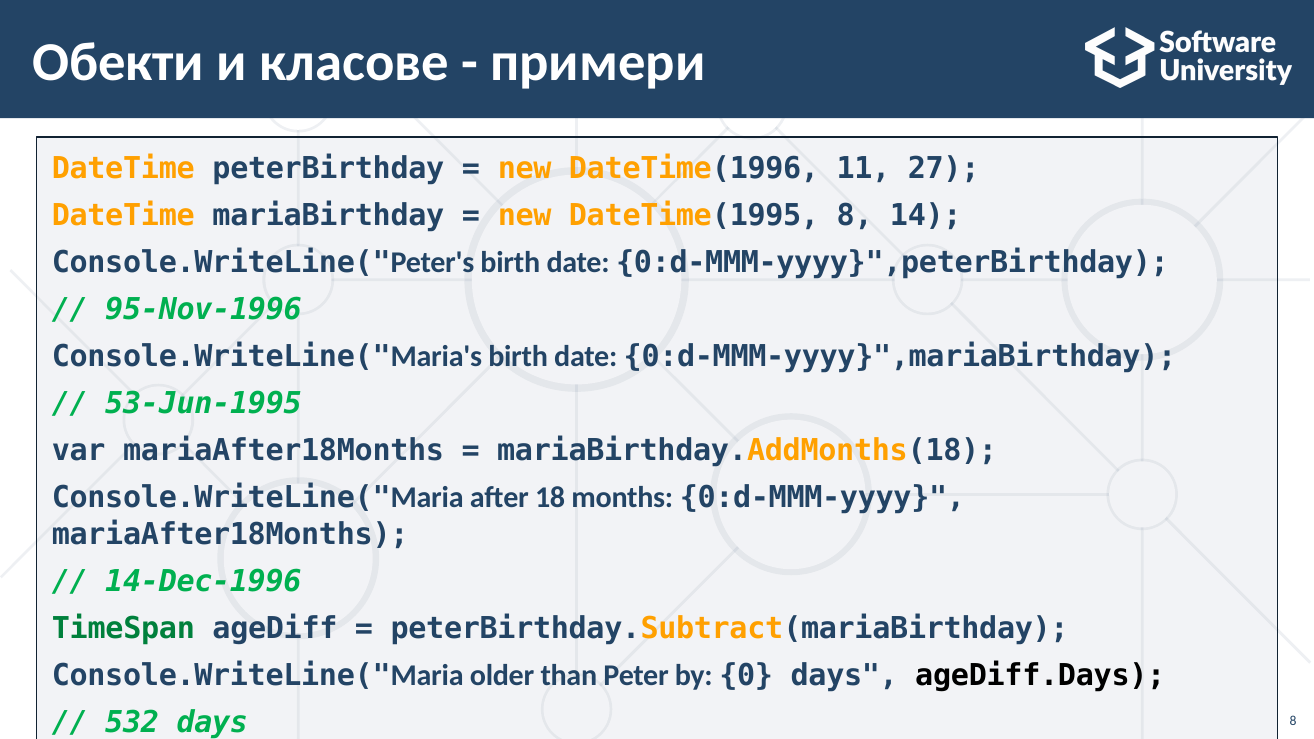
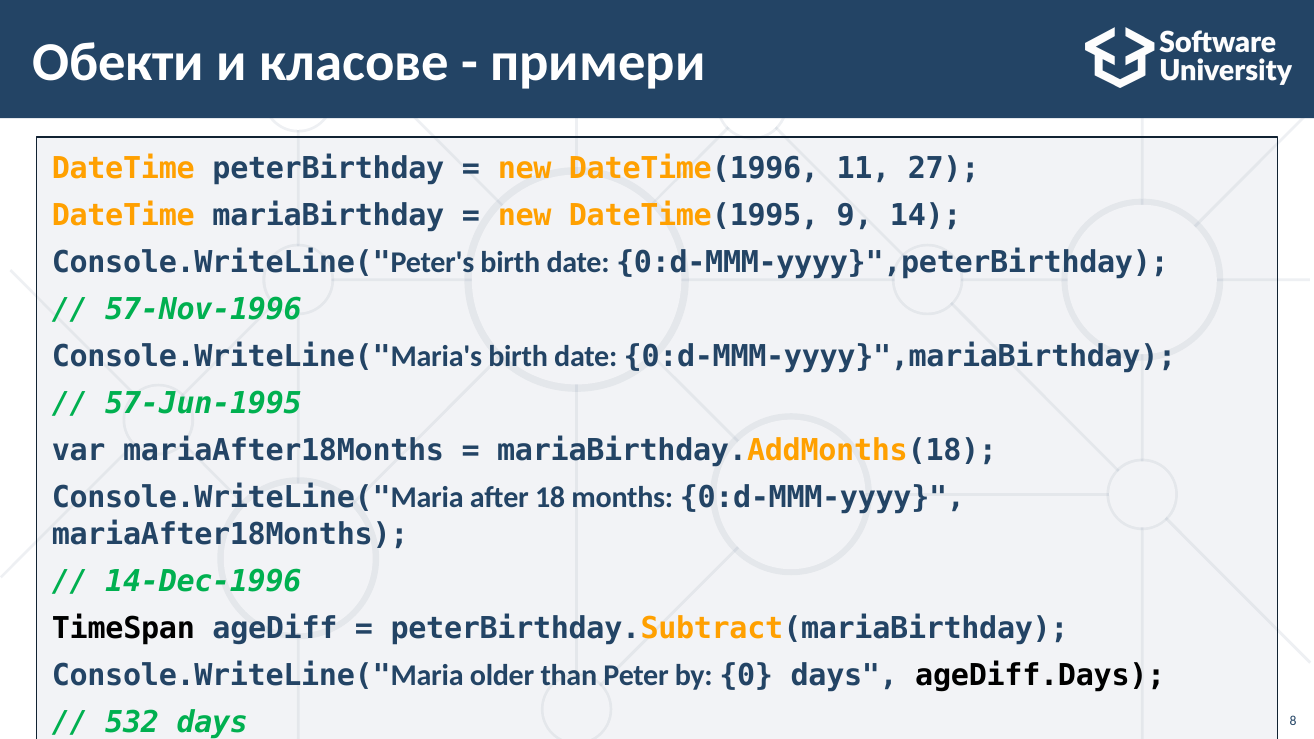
DateTime(1995 8: 8 -> 9
95-Nov-1996: 95-Nov-1996 -> 57-Nov-1996
53-Jun-1995: 53-Jun-1995 -> 57-Jun-1995
TimeSpan colour: green -> black
